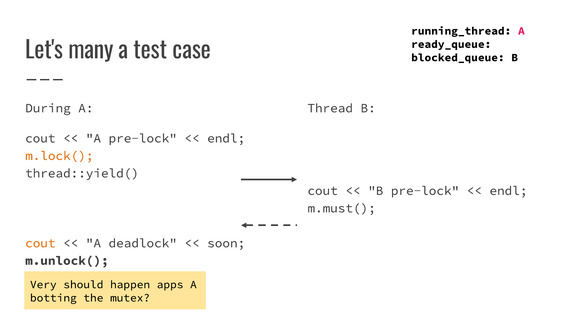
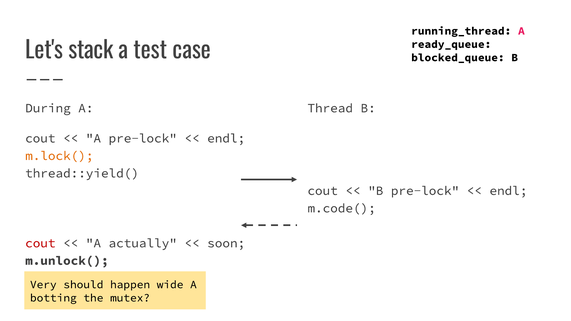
many: many -> stack
m.must(: m.must( -> m.code(
cout at (40, 243) colour: orange -> red
deadlock: deadlock -> actually
apps: apps -> wide
